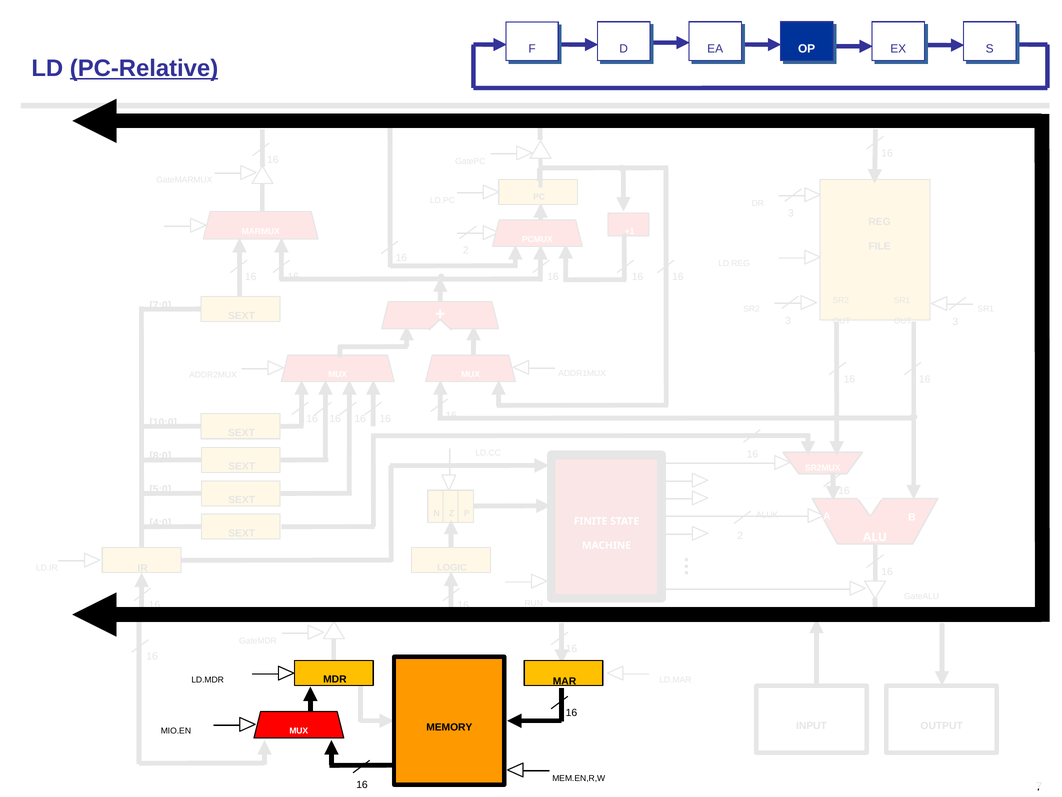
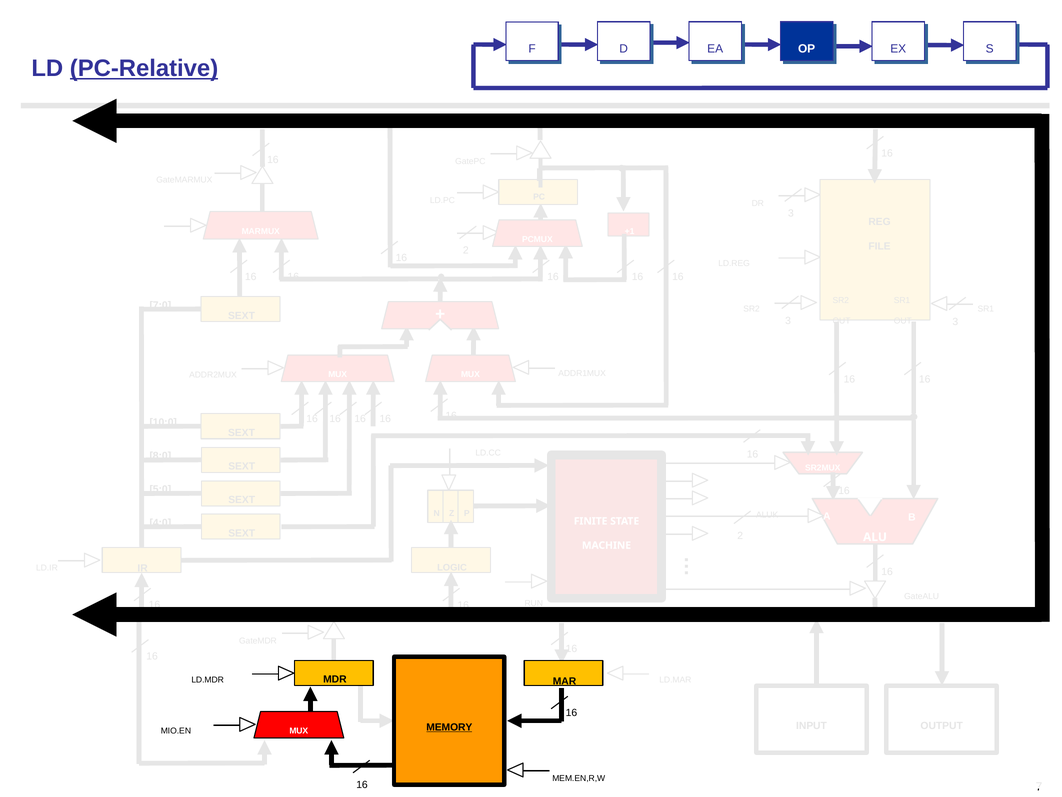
MEMORY underline: none -> present
